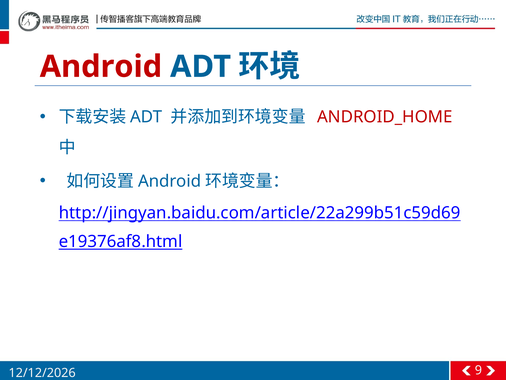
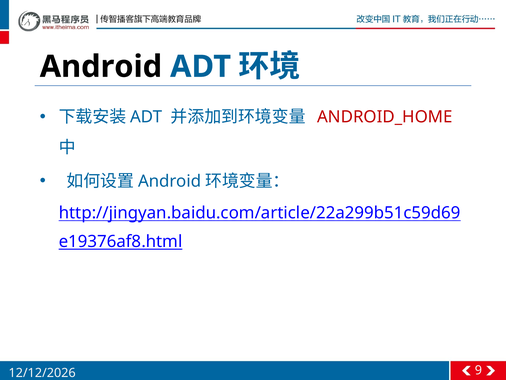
Android at (101, 67) colour: red -> black
